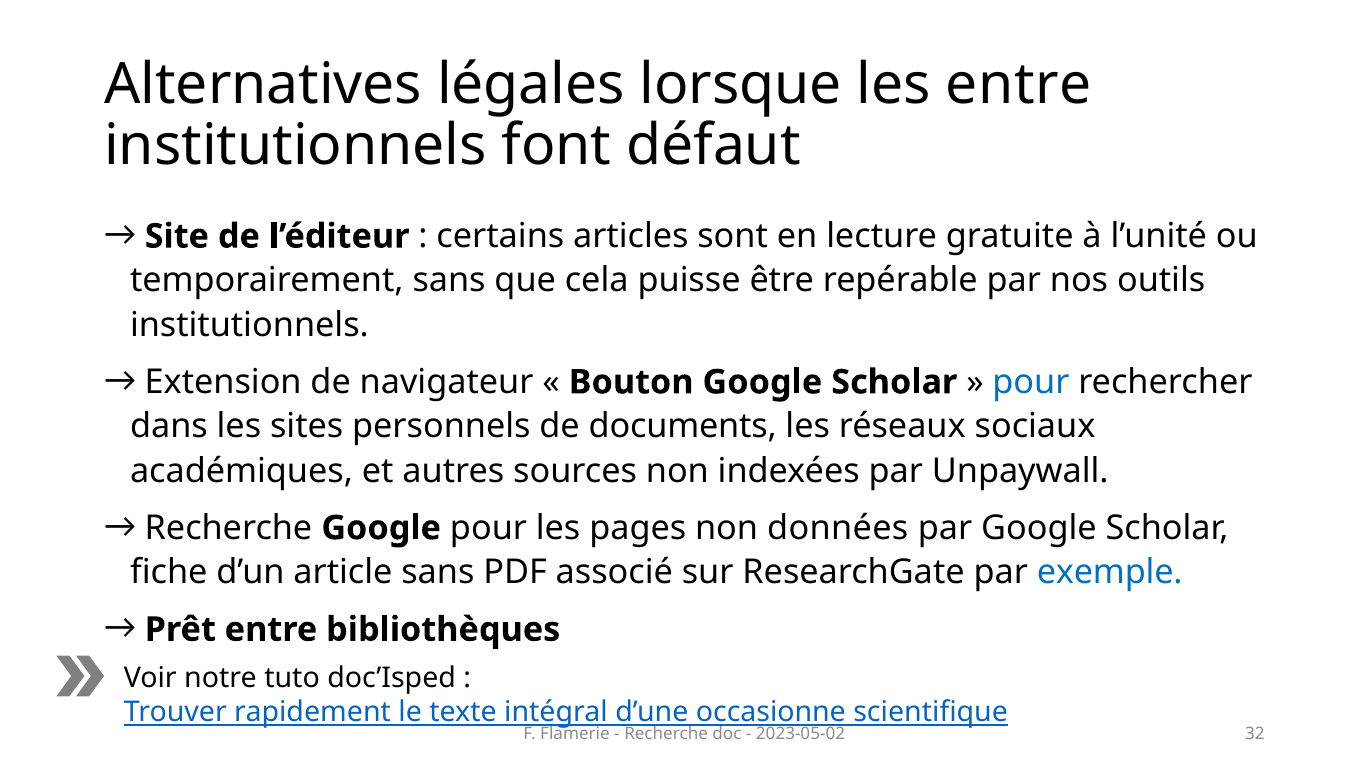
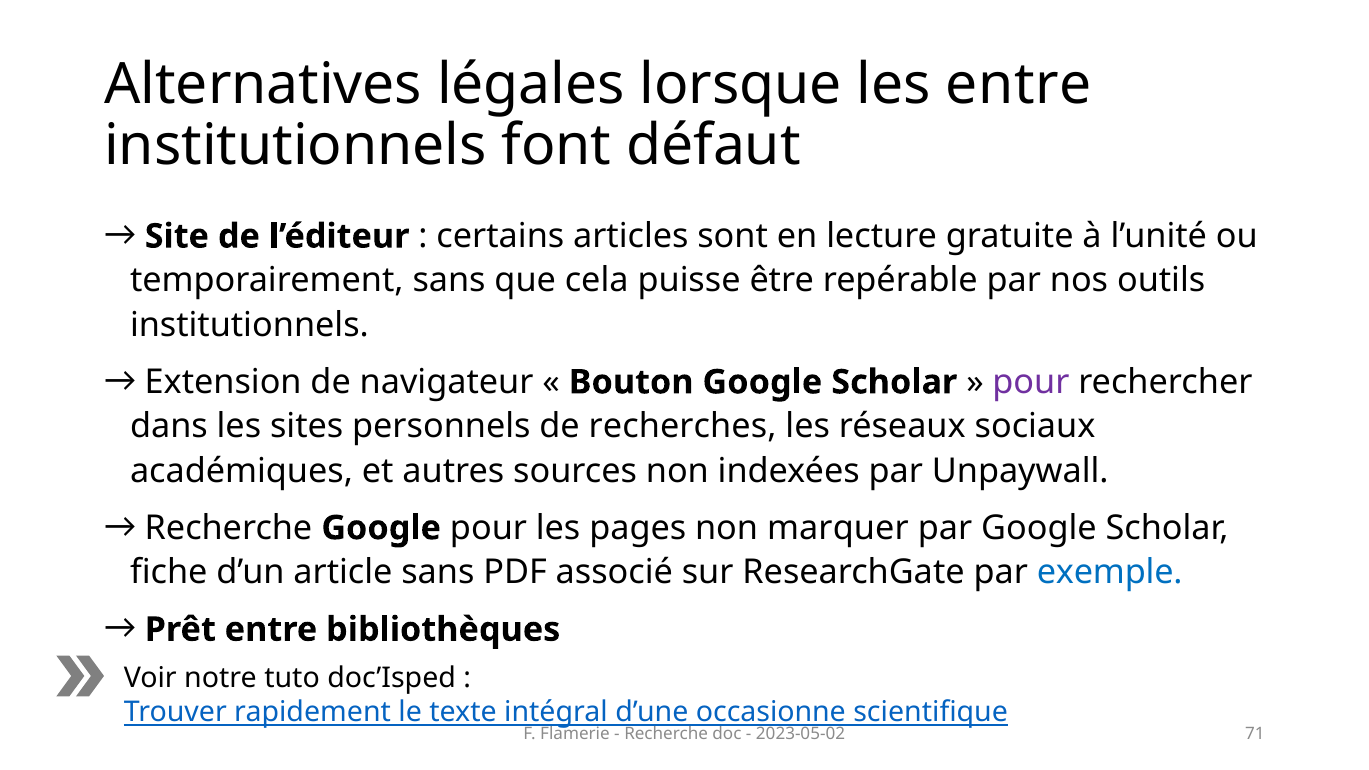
pour at (1031, 382) colour: blue -> purple
documents: documents -> recherches
données: données -> marquer
32: 32 -> 71
